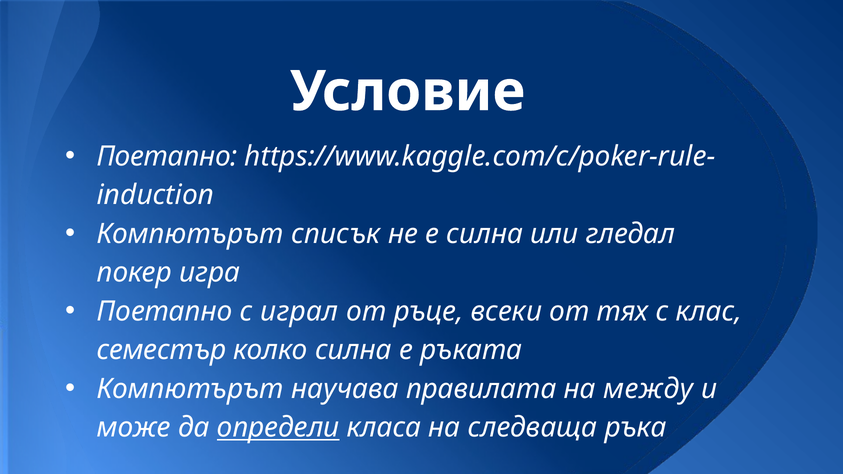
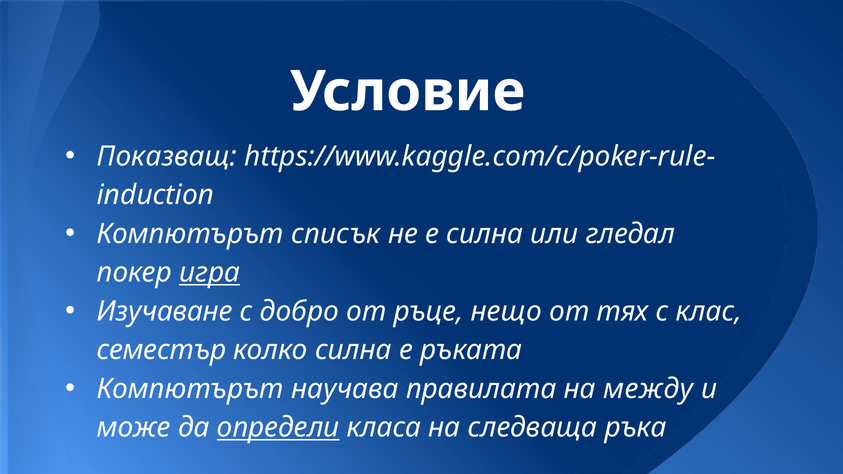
Поетапно at (167, 157): Поетапно -> Показващ
игра underline: none -> present
Поетапно at (165, 312): Поетапно -> Изучаване
играл: играл -> добро
всеки: всеки -> нещо
